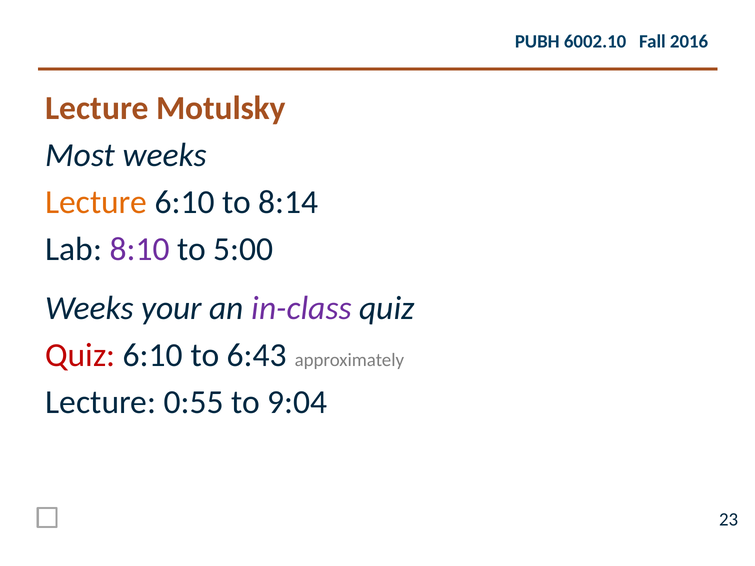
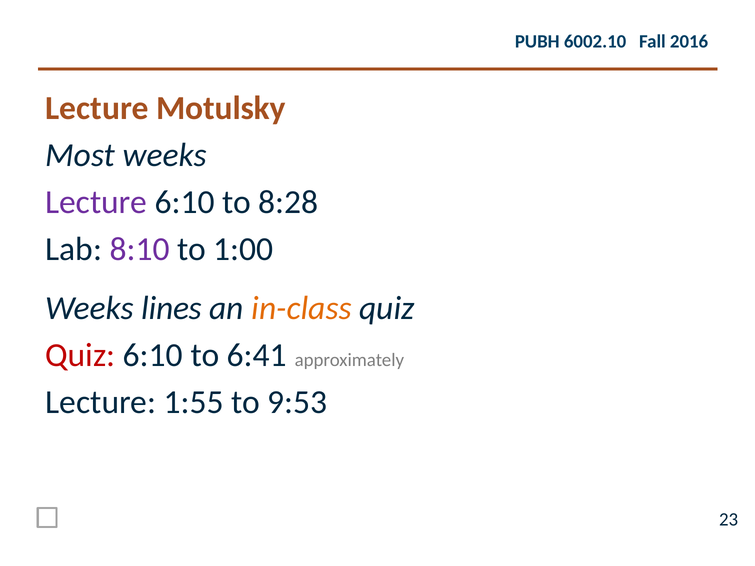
Lecture at (96, 202) colour: orange -> purple
8:14: 8:14 -> 8:28
5:00: 5:00 -> 1:00
your: your -> lines
in-class colour: purple -> orange
6:43: 6:43 -> 6:41
0:55: 0:55 -> 1:55
9:04: 9:04 -> 9:53
